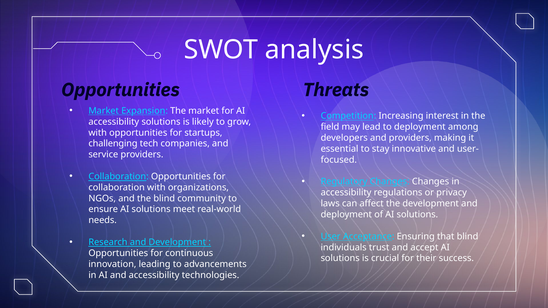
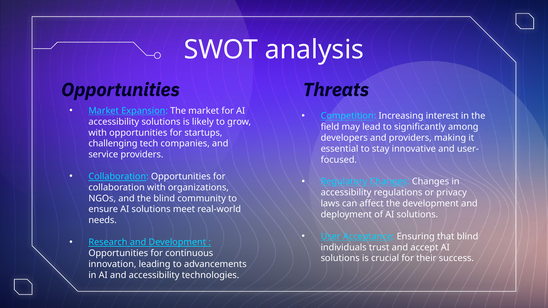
to deployment: deployment -> significantly
